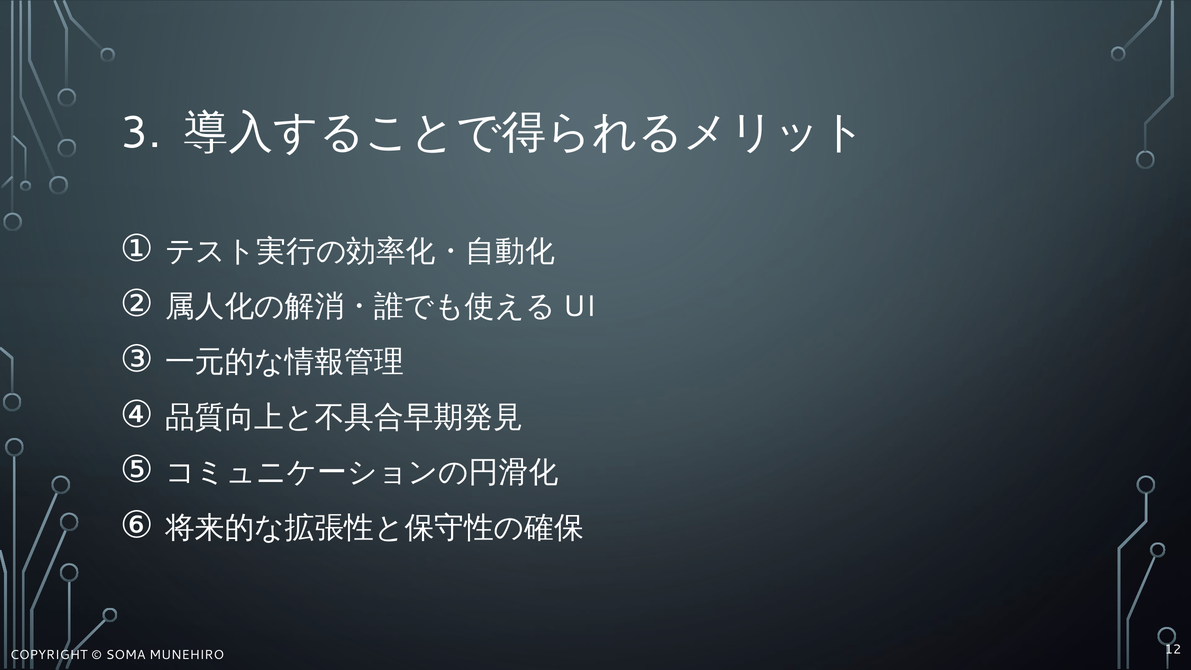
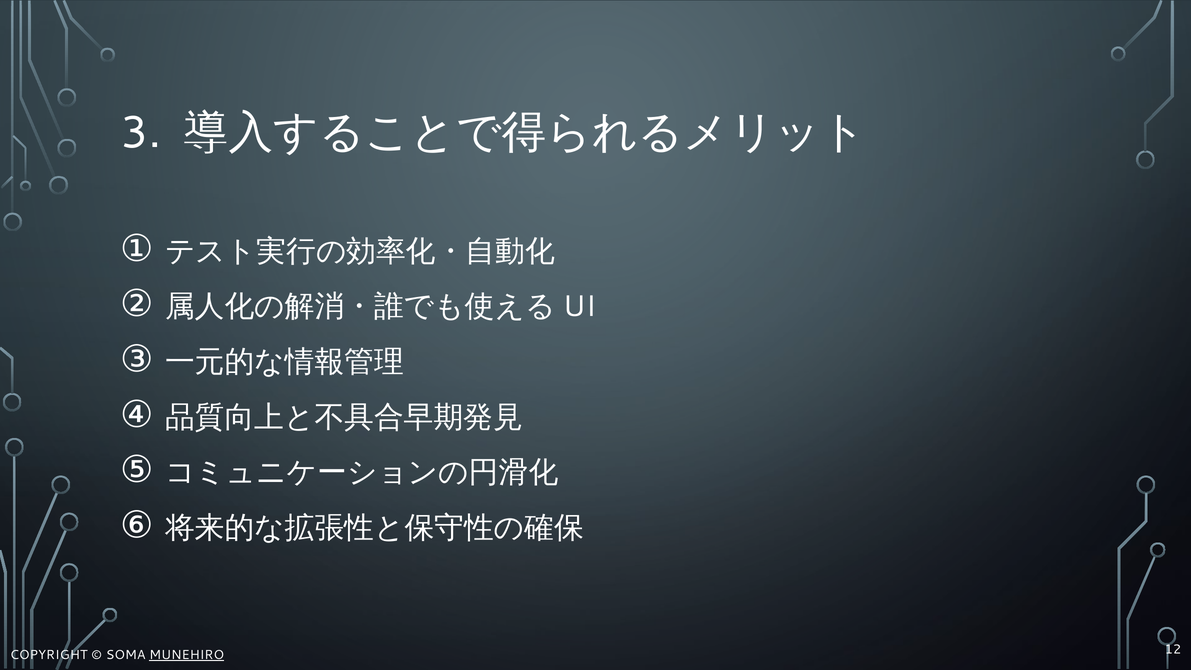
MUNEHIRO underline: none -> present
